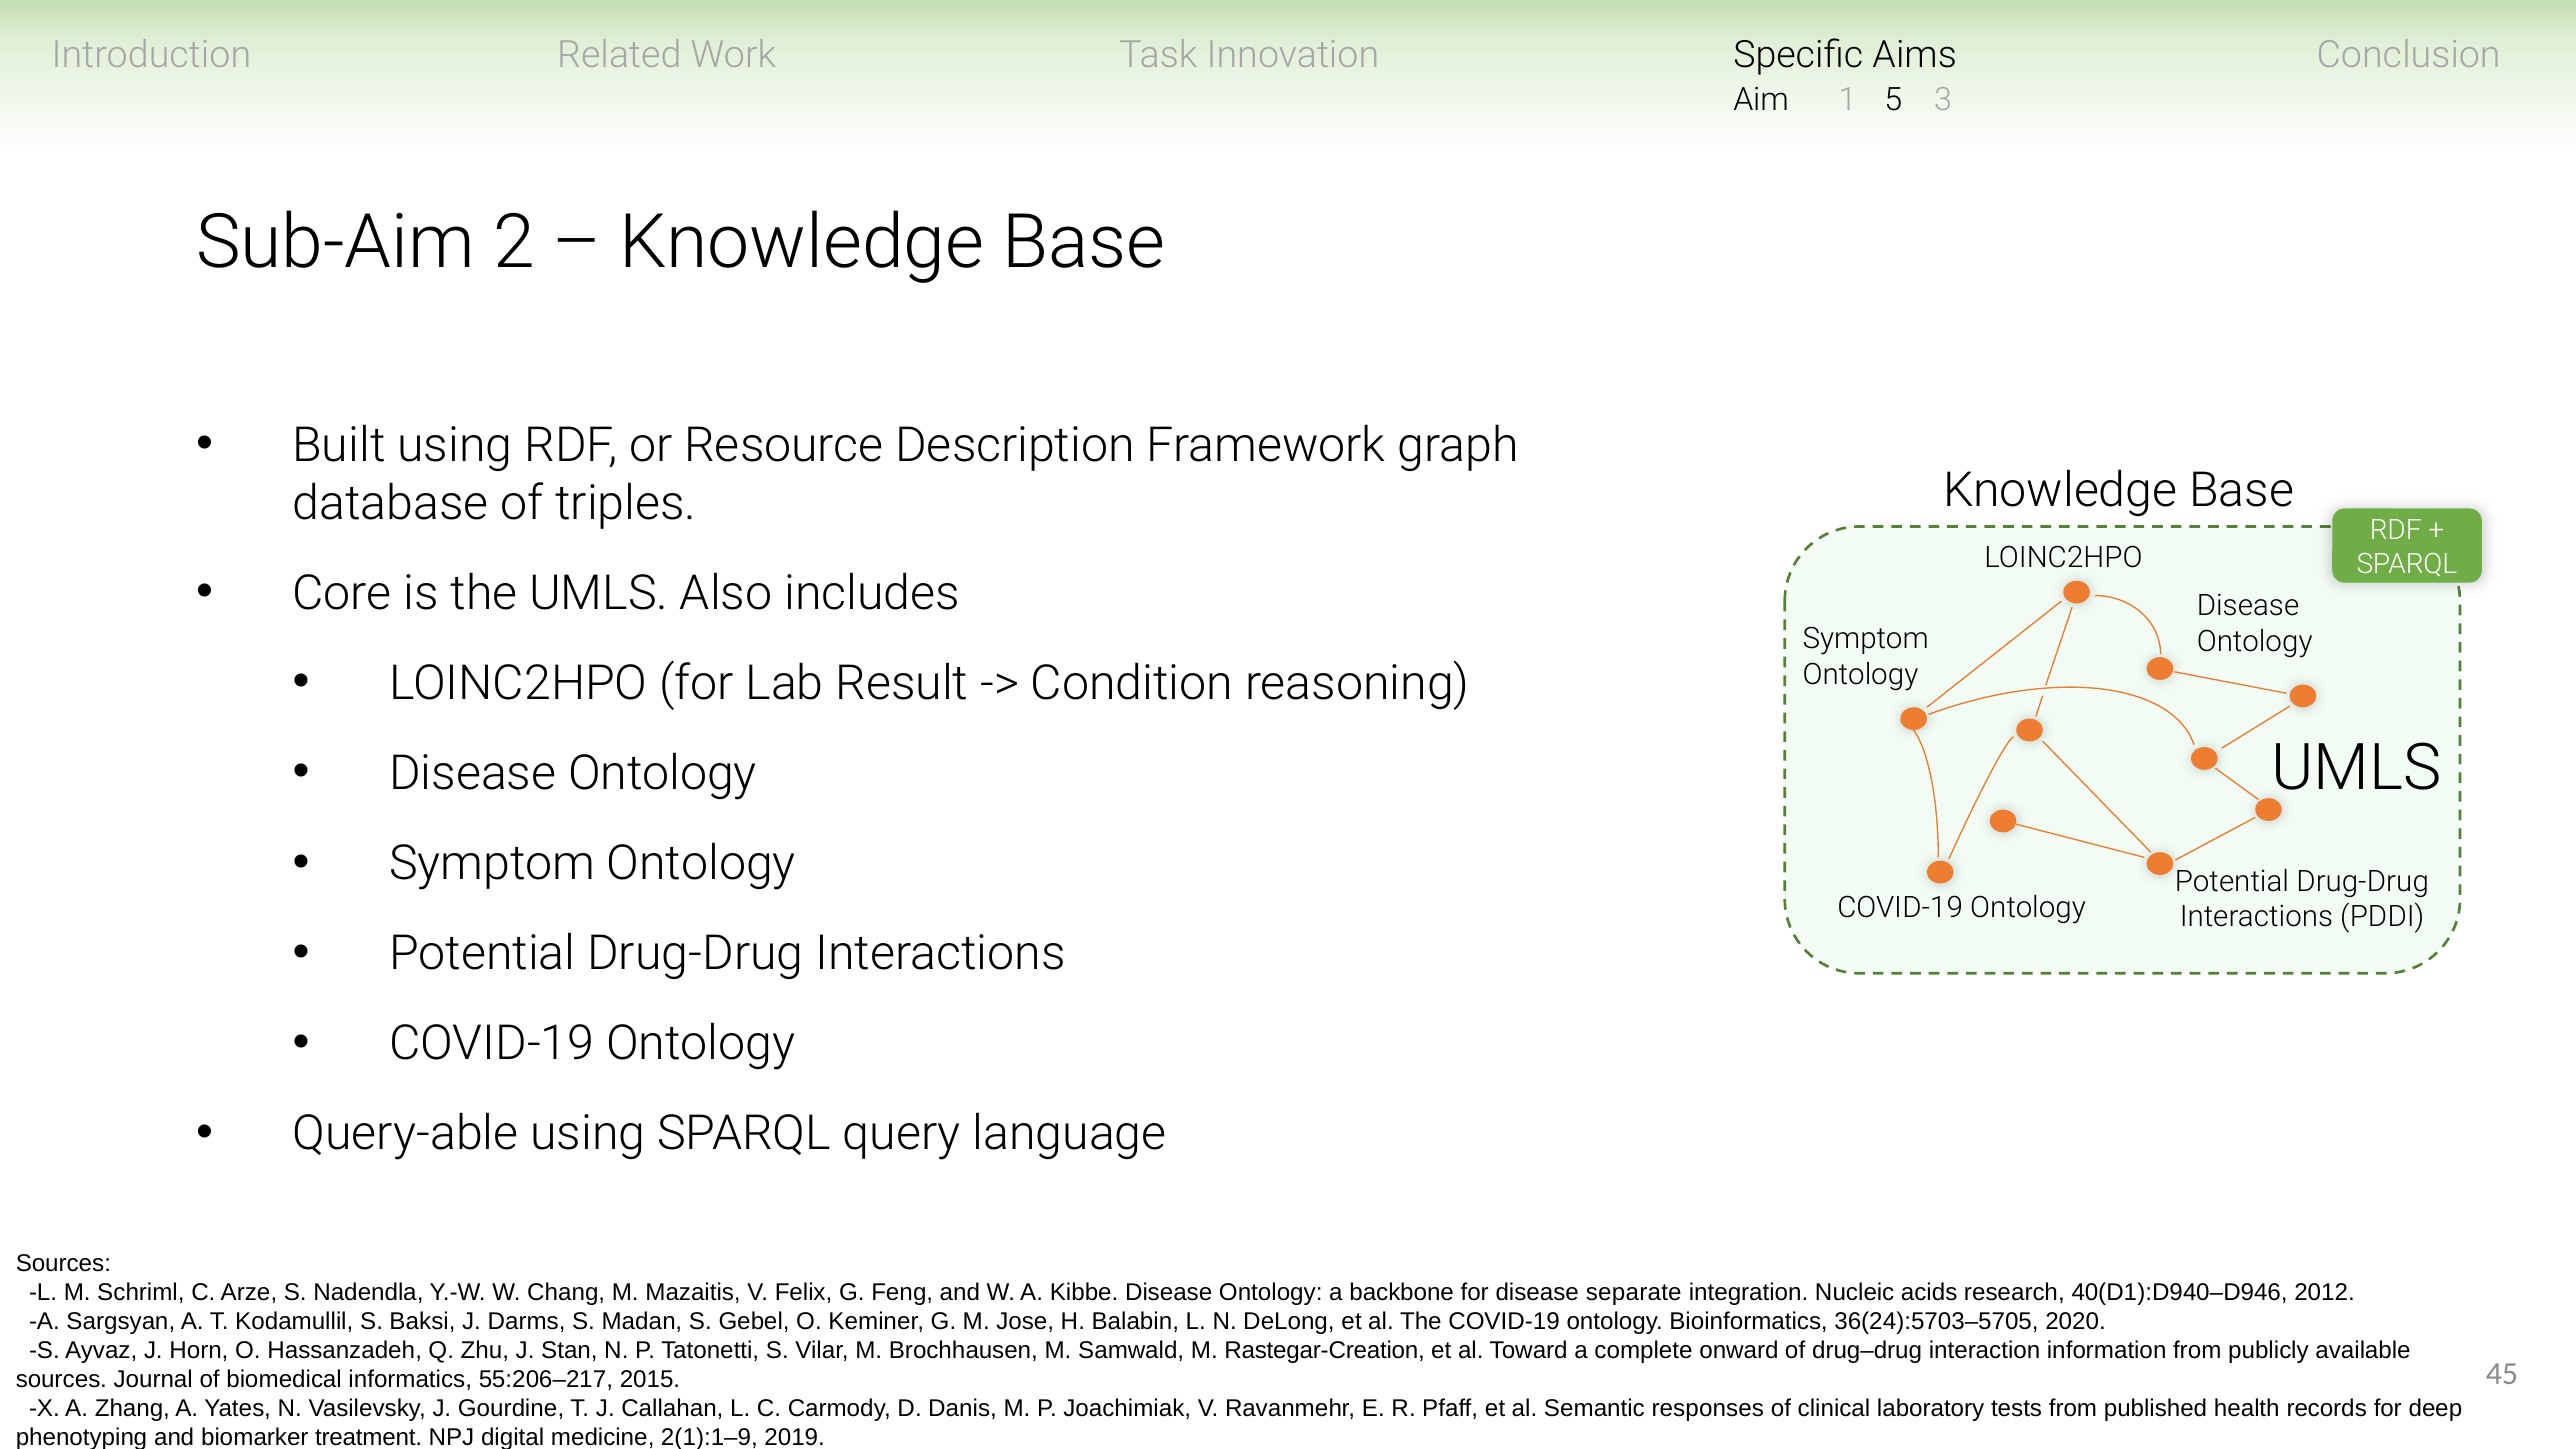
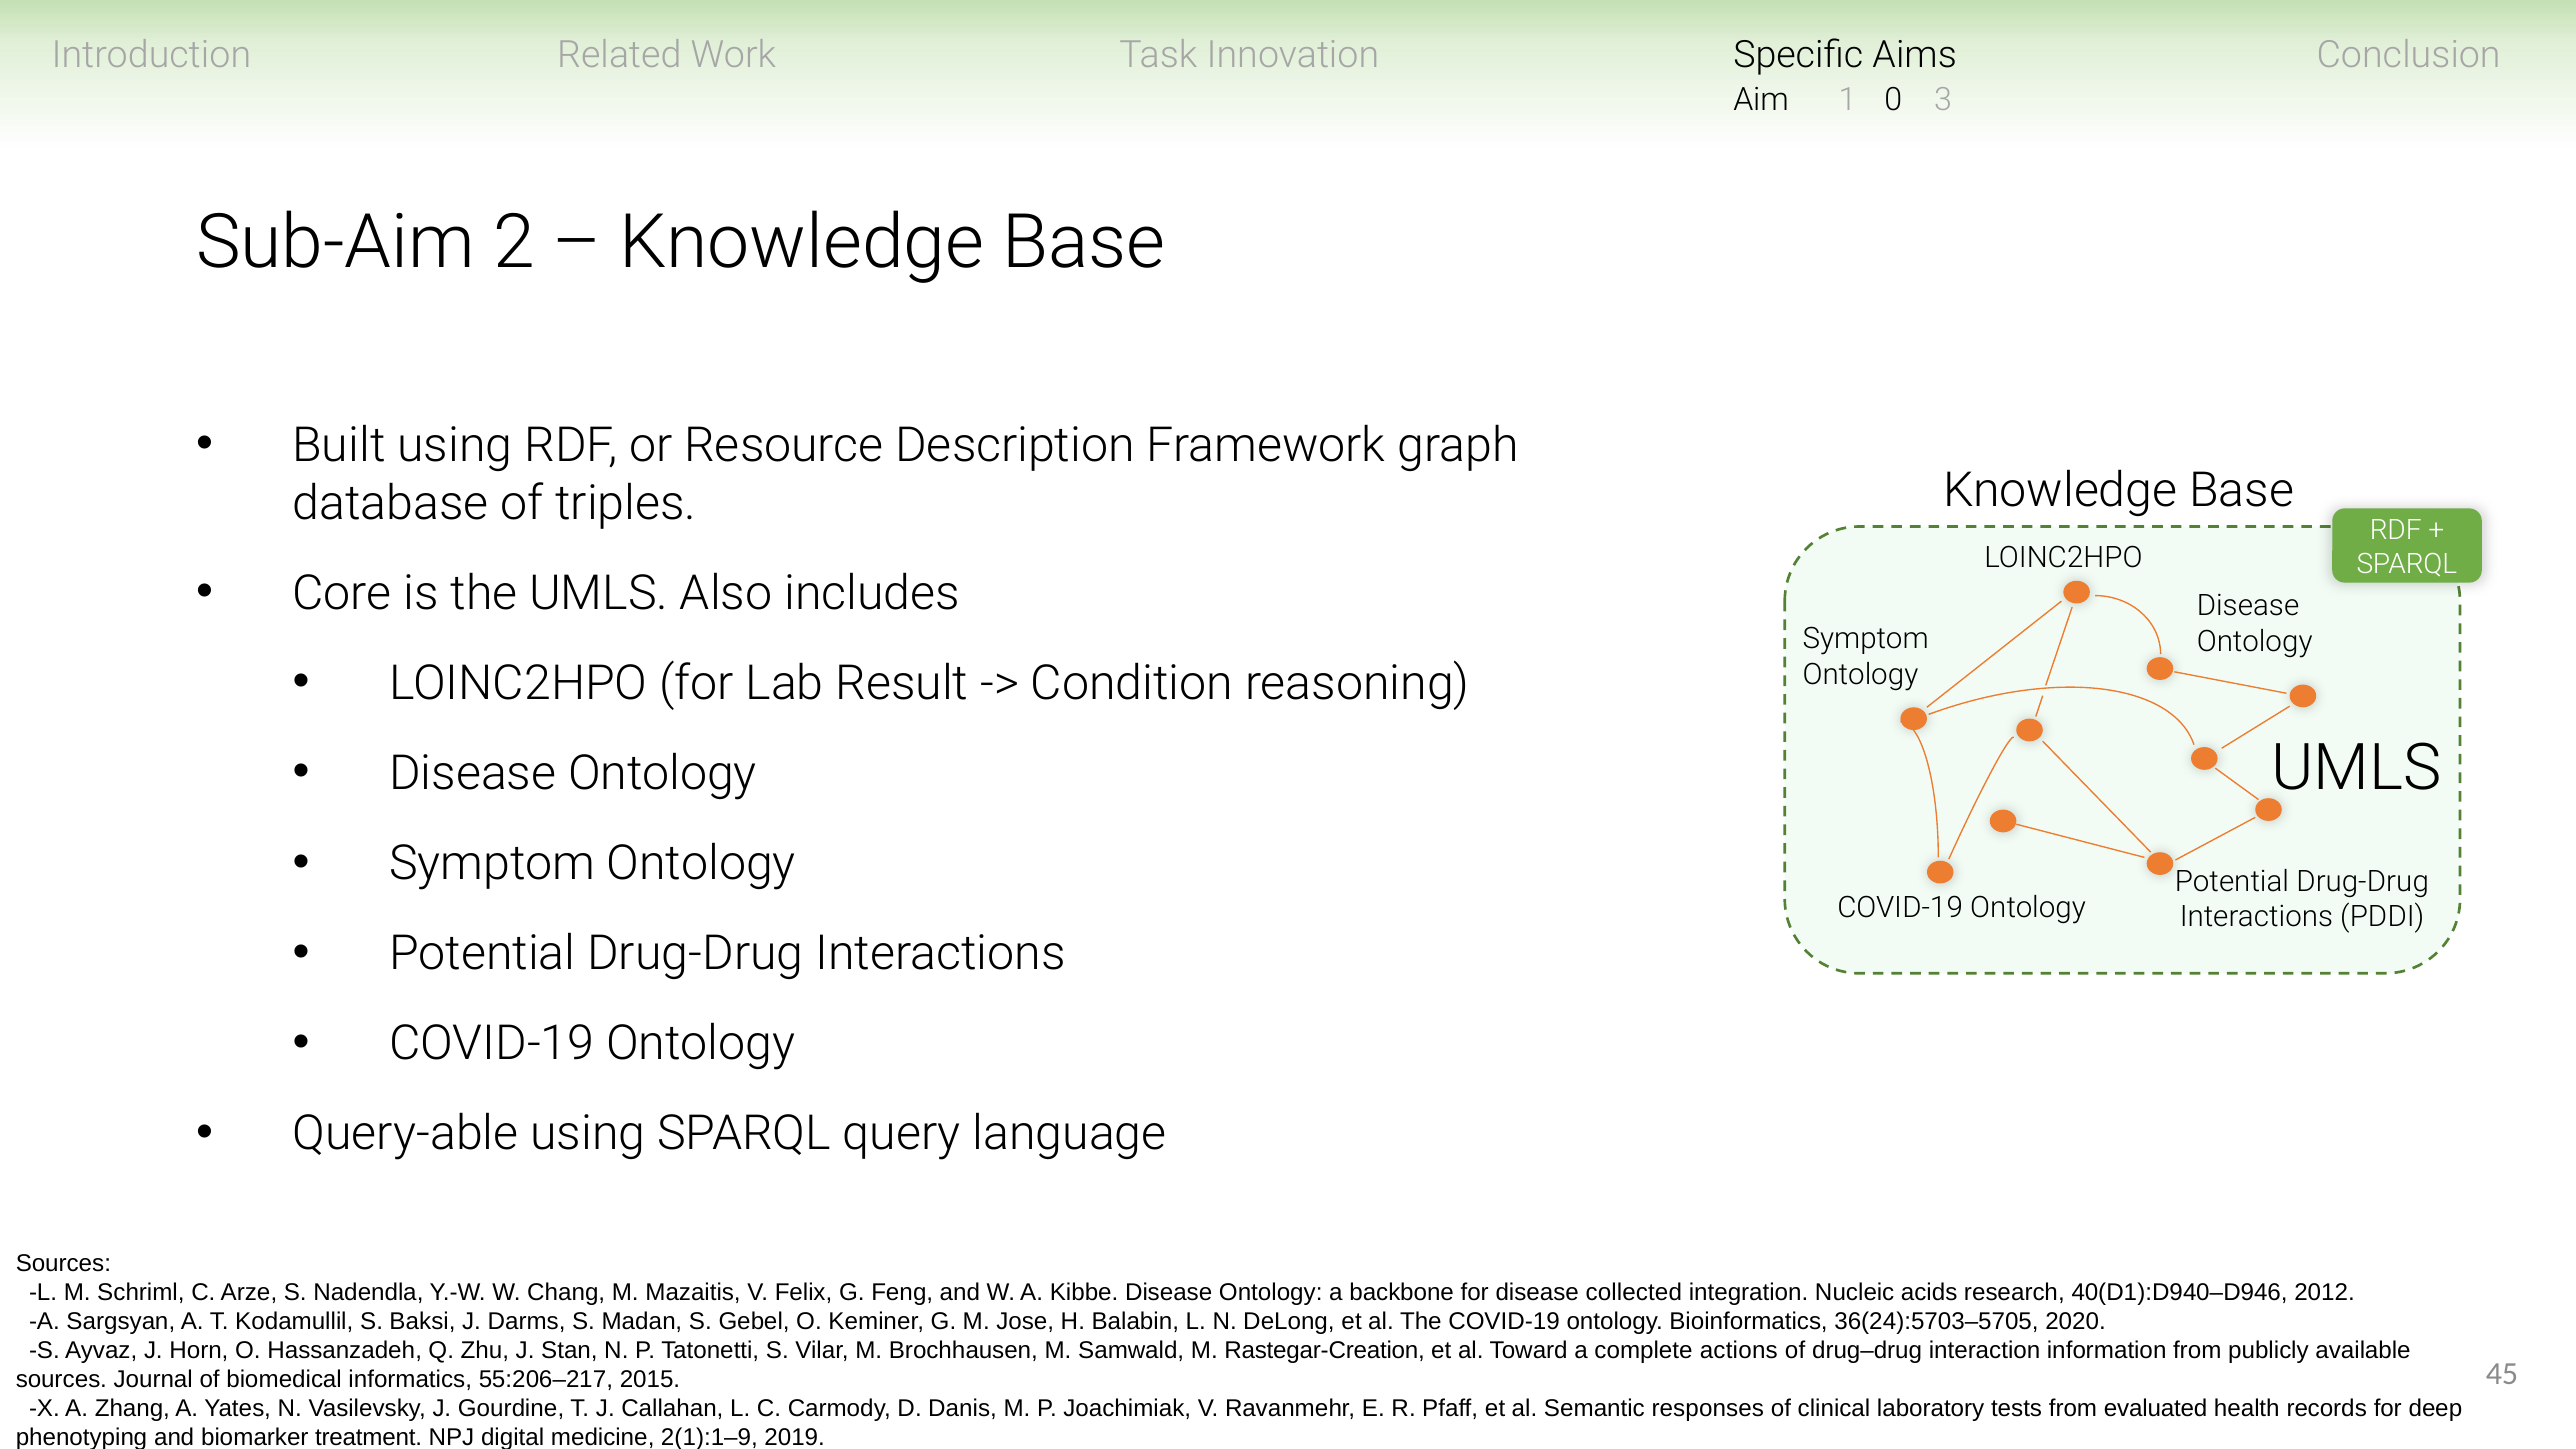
5: 5 -> 0
separate: separate -> collected
onward: onward -> actions
published: published -> evaluated
